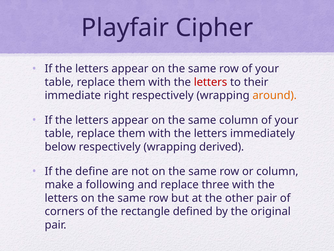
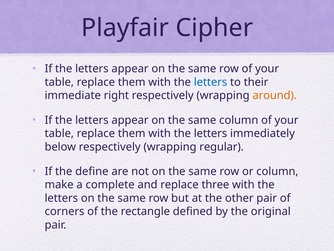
letters at (211, 82) colour: red -> blue
derived: derived -> regular
following: following -> complete
